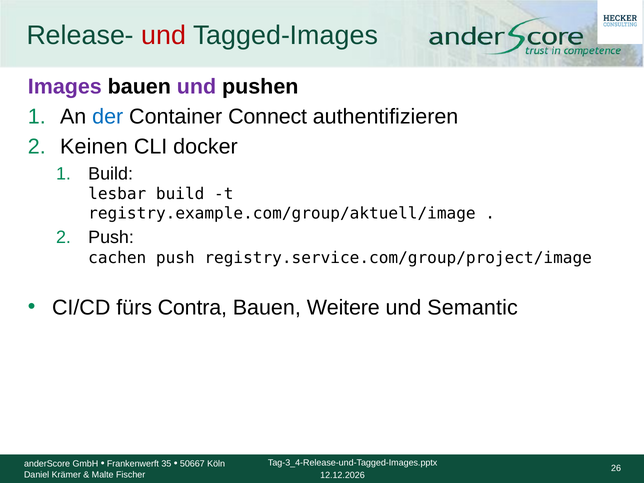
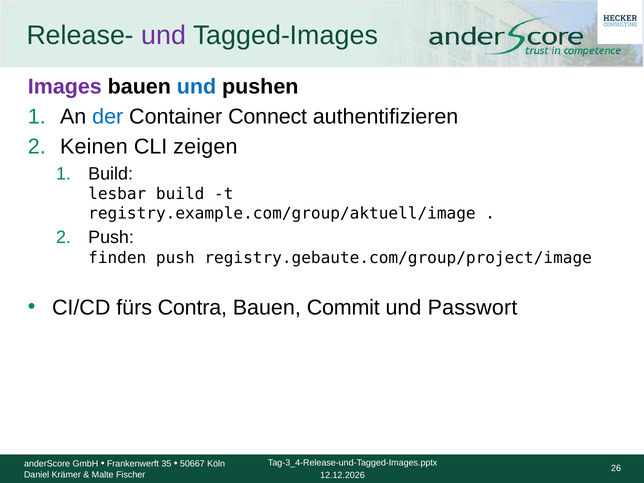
und at (164, 35) colour: red -> purple
und at (196, 87) colour: purple -> blue
docker: docker -> zeigen
cachen: cachen -> finden
registry.service.com/group/project/image: registry.service.com/group/project/image -> registry.gebaute.com/group/project/image
Weitere: Weitere -> Commit
Semantic: Semantic -> Passwort
